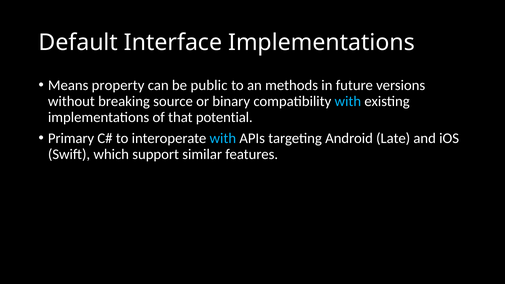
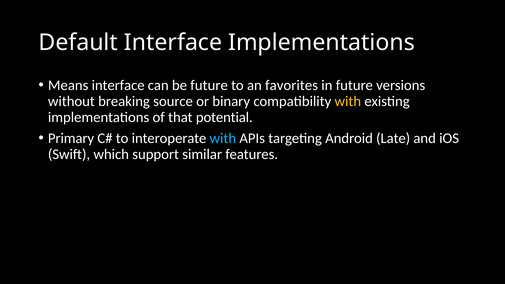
Means property: property -> interface
be public: public -> future
methods: methods -> favorites
with at (348, 101) colour: light blue -> yellow
